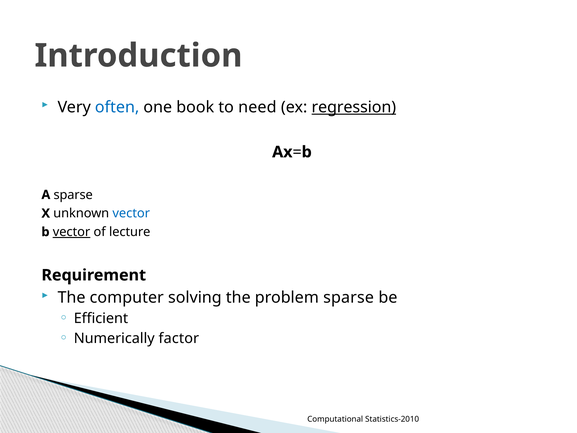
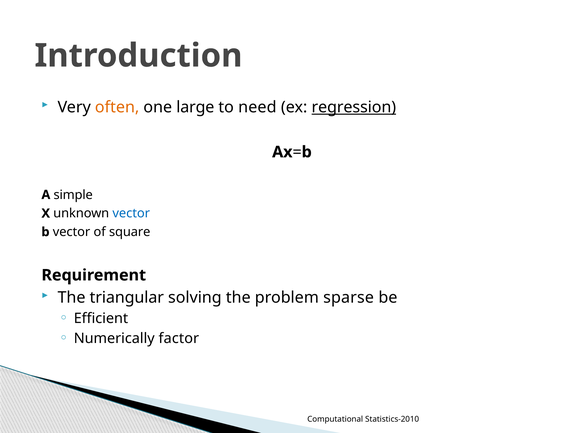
often colour: blue -> orange
book: book -> large
A sparse: sparse -> simple
vector at (72, 232) underline: present -> none
lecture: lecture -> square
computer: computer -> triangular
